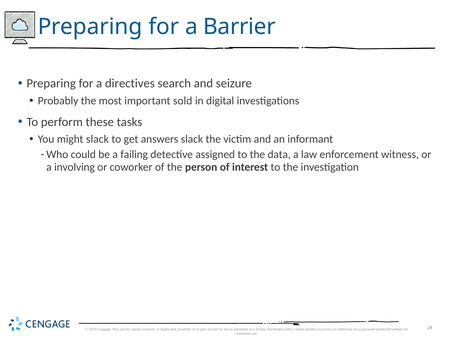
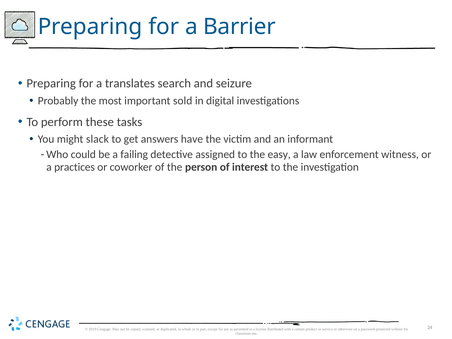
directives: directives -> translates
answers slack: slack -> have
data: data -> easy
involving: involving -> practices
